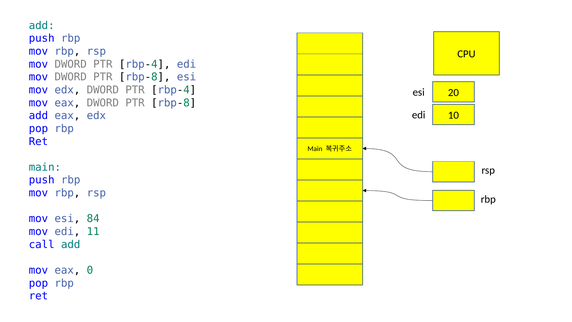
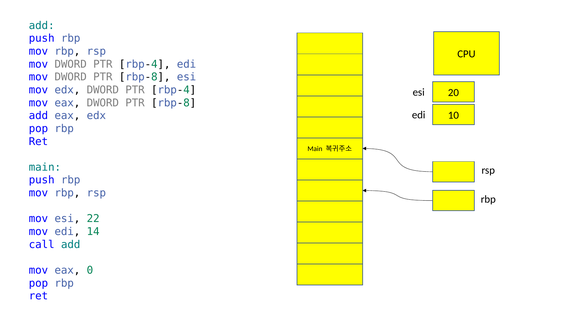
84: 84 -> 22
11: 11 -> 14
